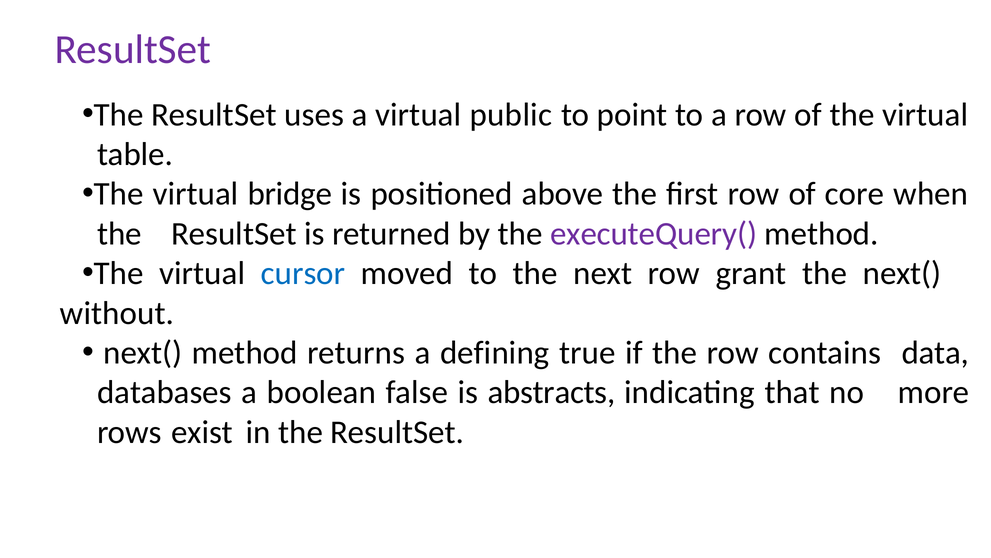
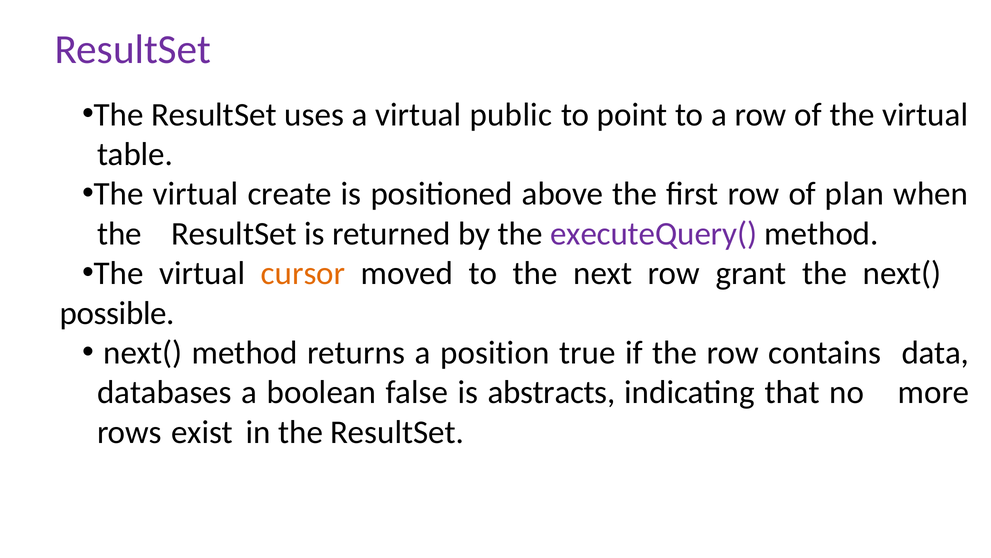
bridge: bridge -> create
core: core -> plan
cursor colour: blue -> orange
without: without -> possible
defining: defining -> position
